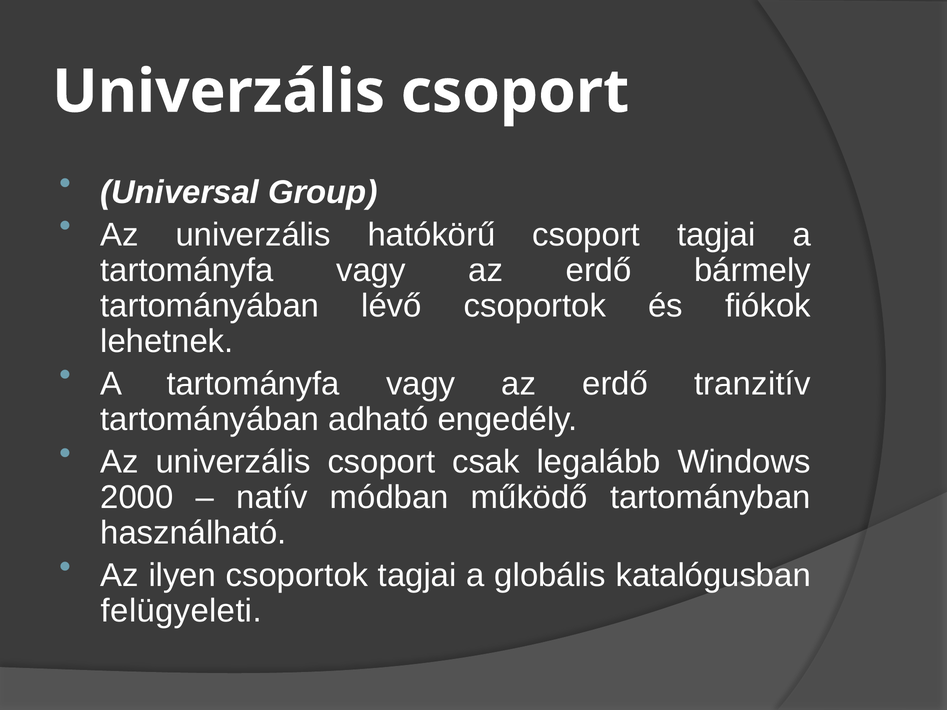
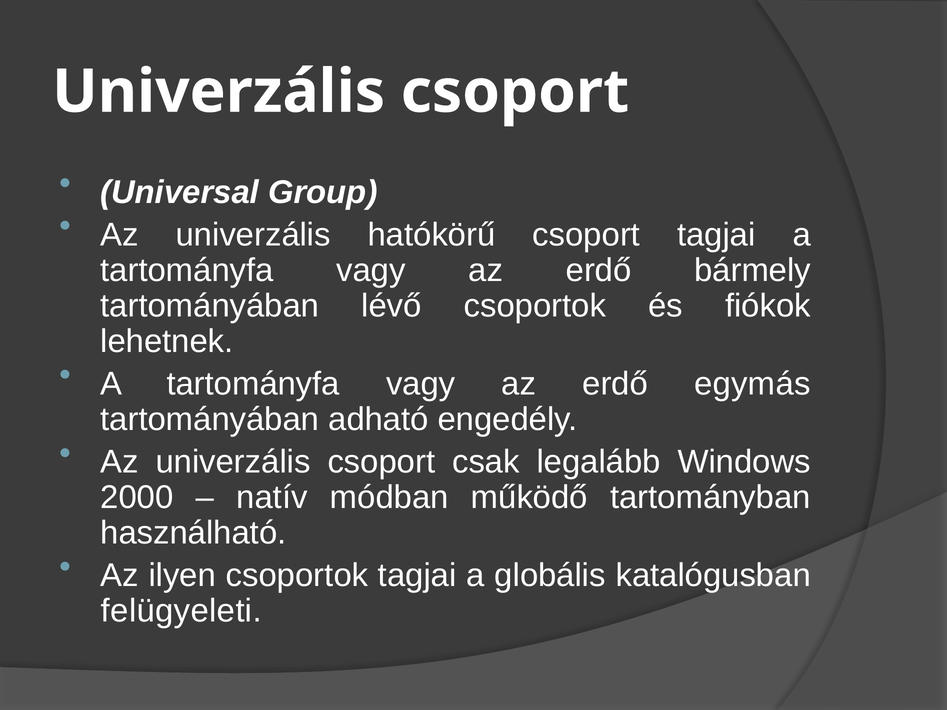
tranzitív: tranzitív -> egymás
